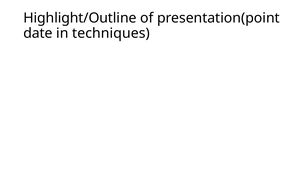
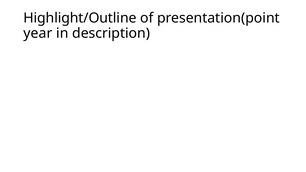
date: date -> year
techniques: techniques -> description
